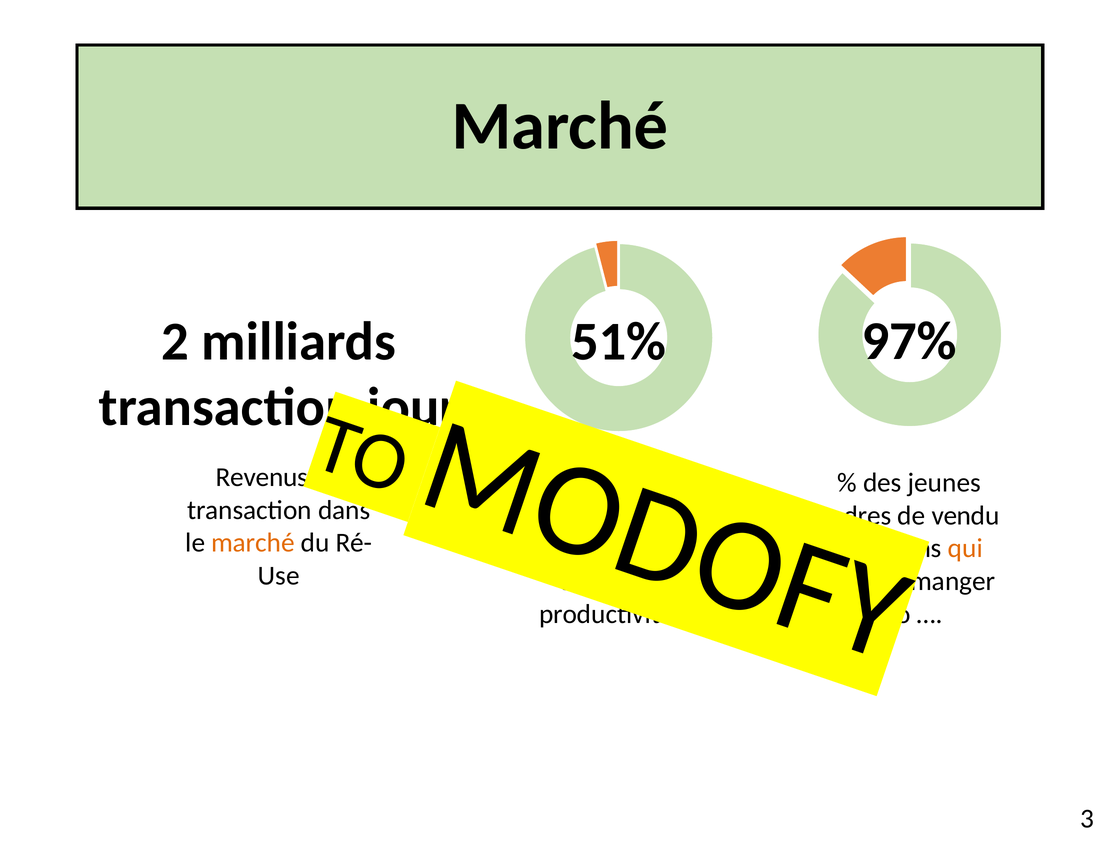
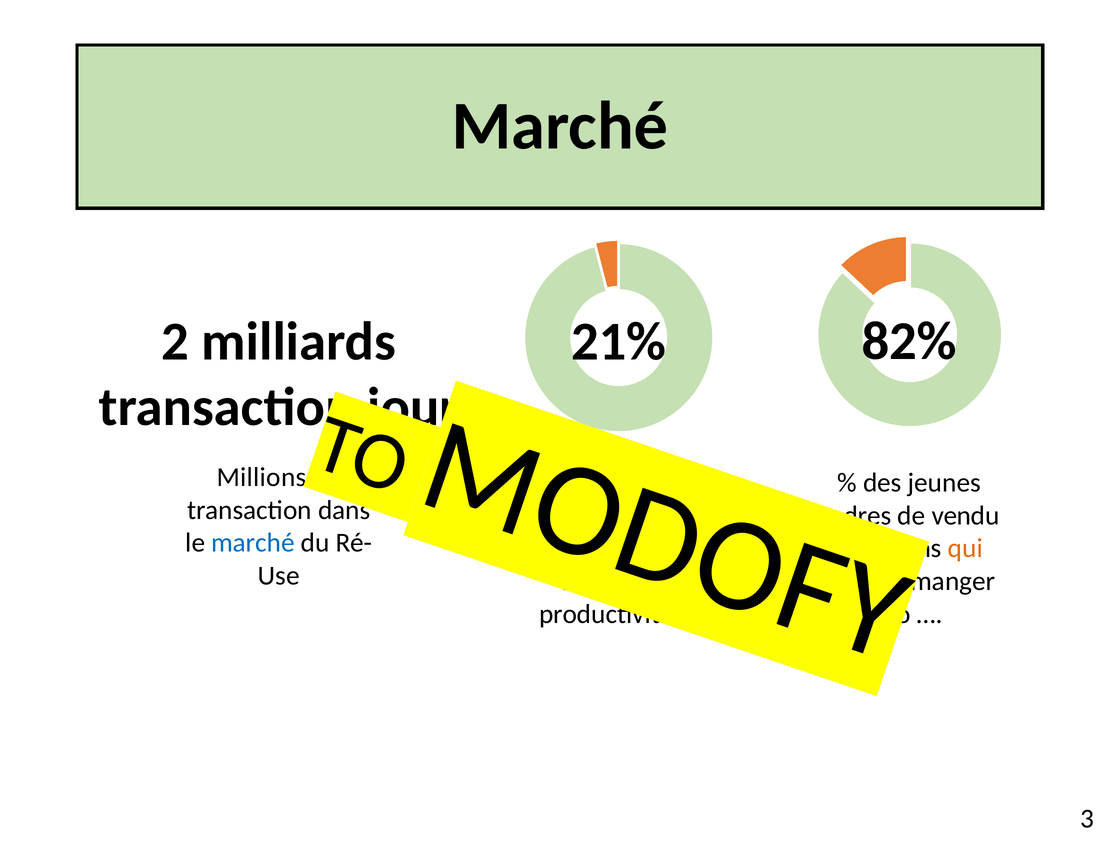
97%: 97% -> 82%
51%: 51% -> 21%
Revenus: Revenus -> Millions
marché at (253, 543) colour: orange -> blue
